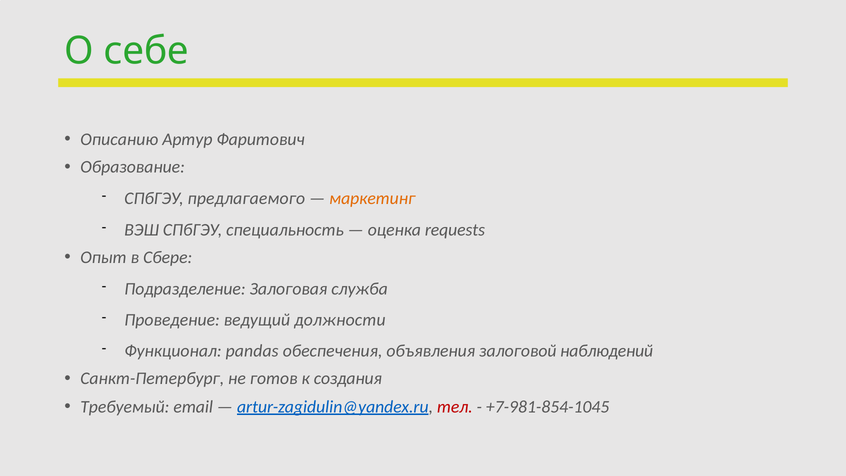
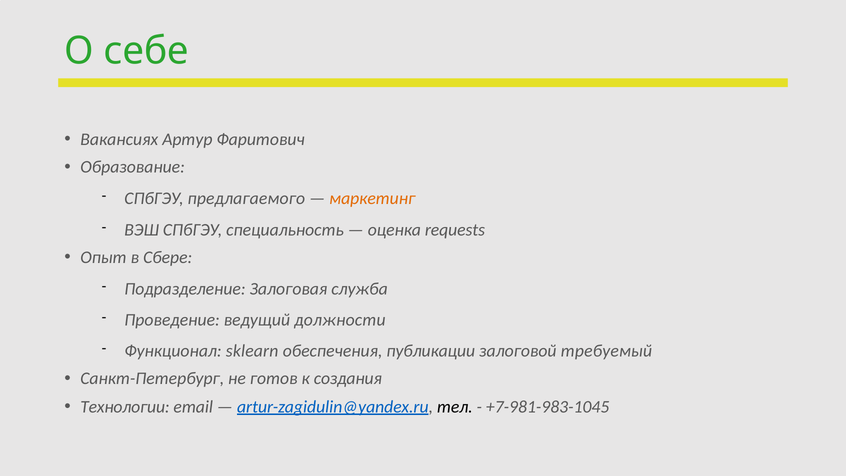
Описанию: Описанию -> Вакансиях
pandas: pandas -> sklearn
объявления: объявления -> публикации
наблюдений: наблюдений -> требуемый
Требуемый: Требуемый -> Технологии
тел colour: red -> black
+7-981-854-1045: +7-981-854-1045 -> +7-981-983-1045
